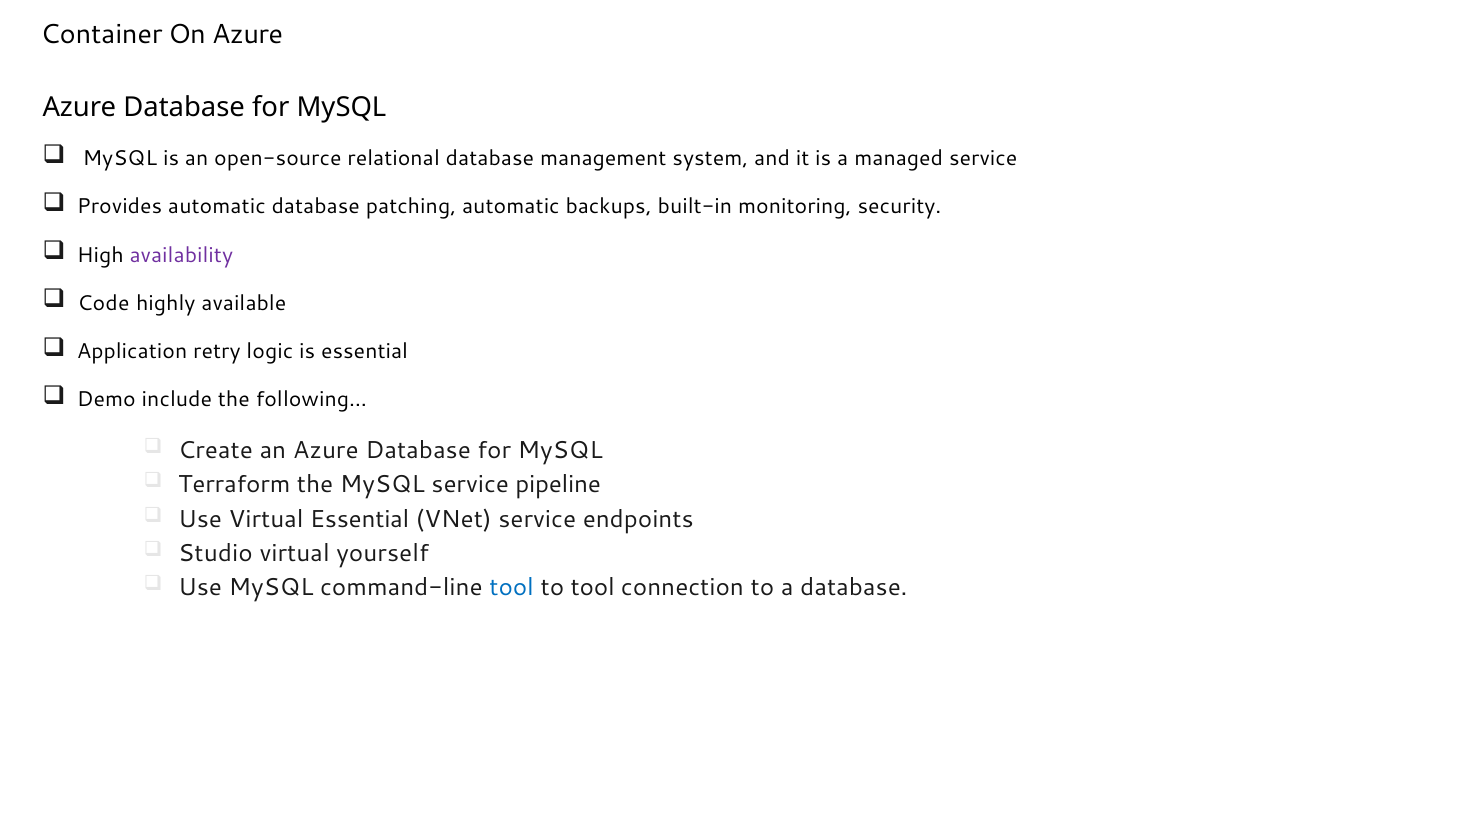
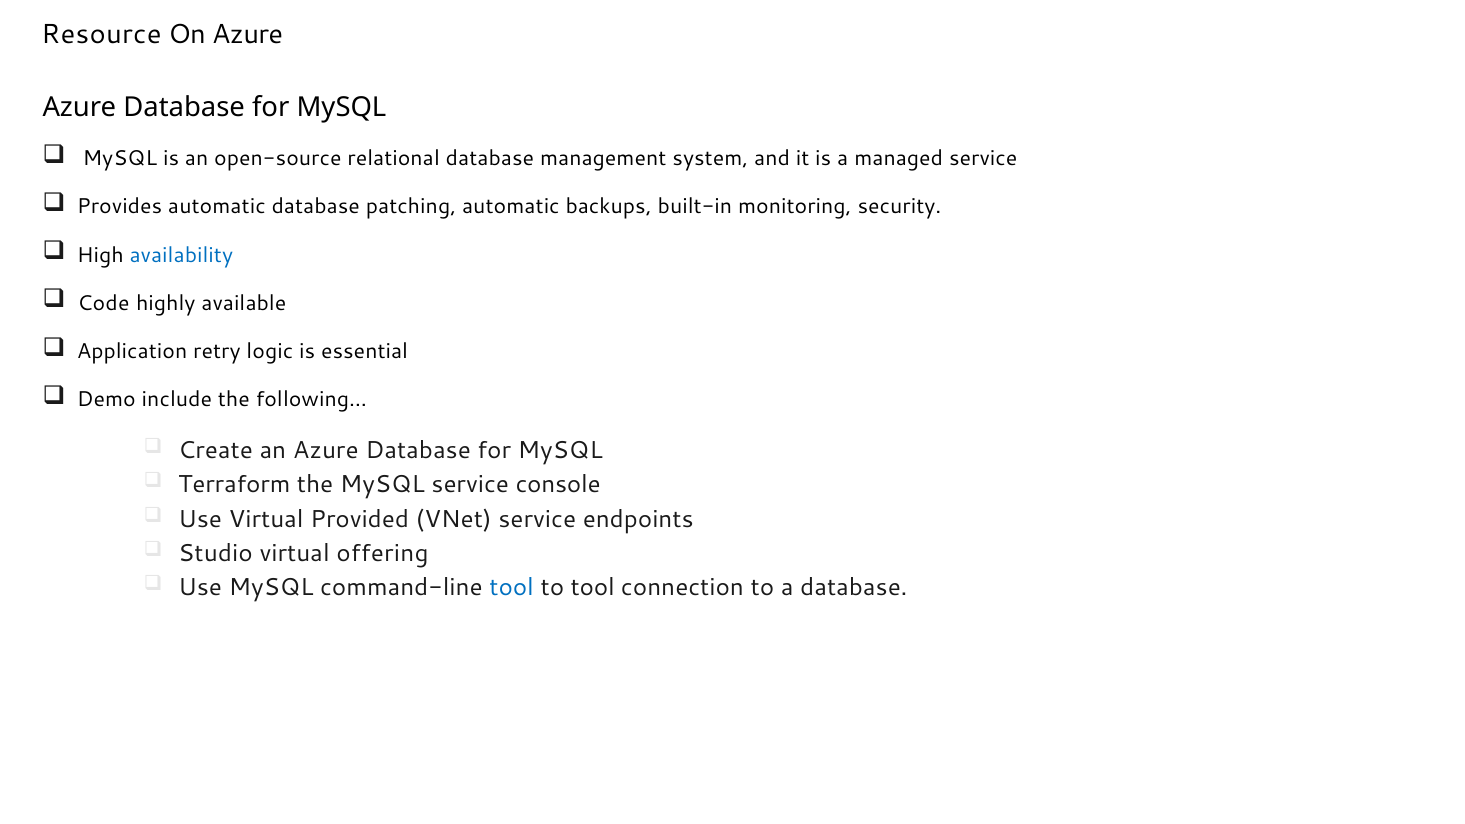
Container: Container -> Resource
availability colour: purple -> blue
pipeline: pipeline -> console
Virtual Essential: Essential -> Provided
yourself: yourself -> offering
